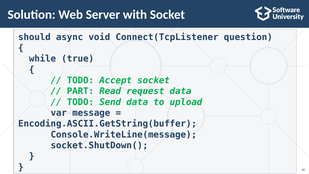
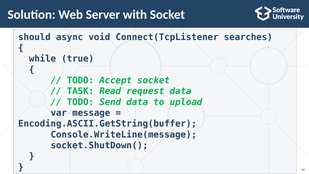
question: question -> searches
PART: PART -> TASK
